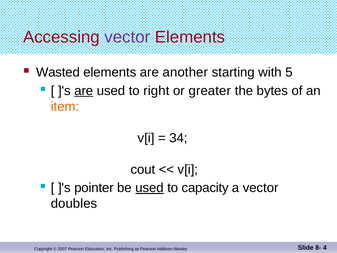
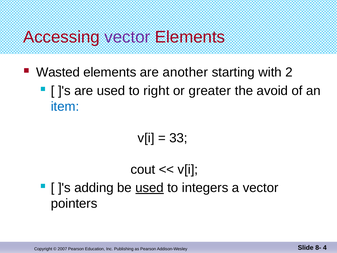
5: 5 -> 2
are at (84, 91) underline: present -> none
bytes: bytes -> avoid
item colour: orange -> blue
34: 34 -> 33
pointer: pointer -> adding
capacity: capacity -> integers
doubles: doubles -> pointers
